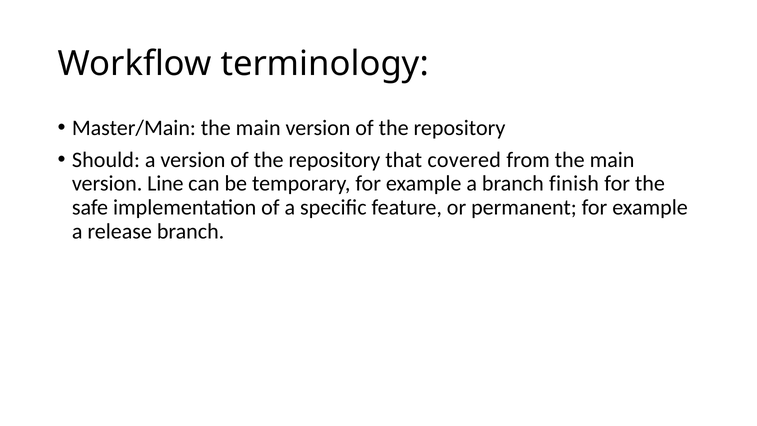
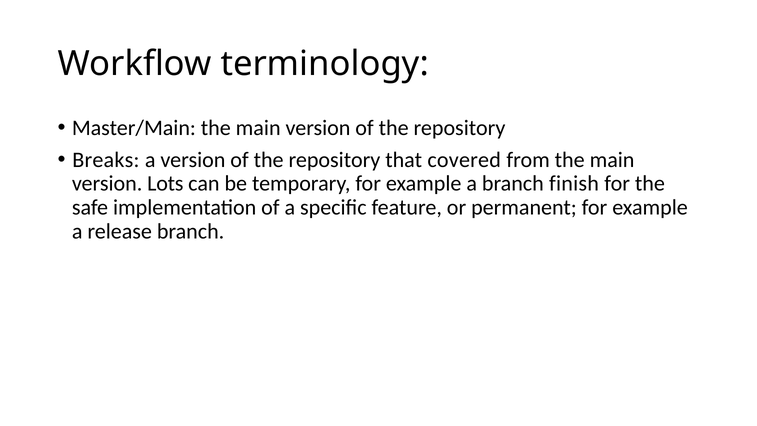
Should: Should -> Breaks
Line: Line -> Lots
